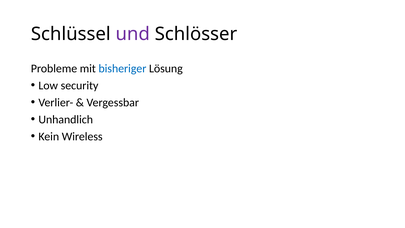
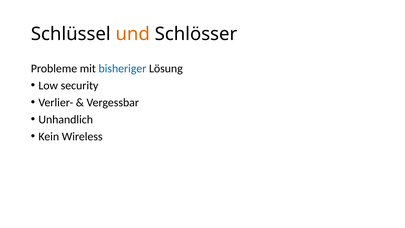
und colour: purple -> orange
